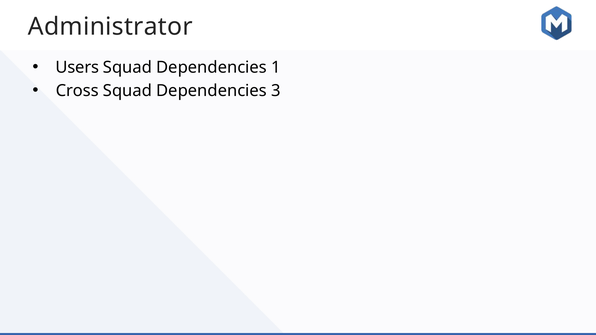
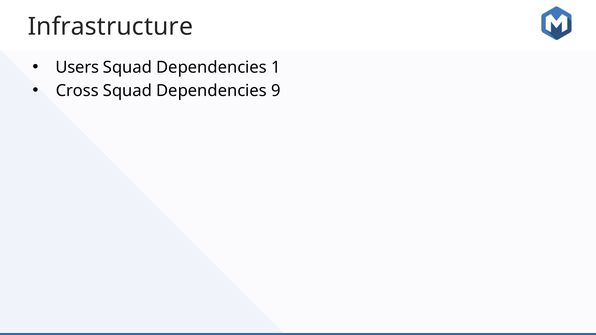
Administrator: Administrator -> Infrastructure
3: 3 -> 9
